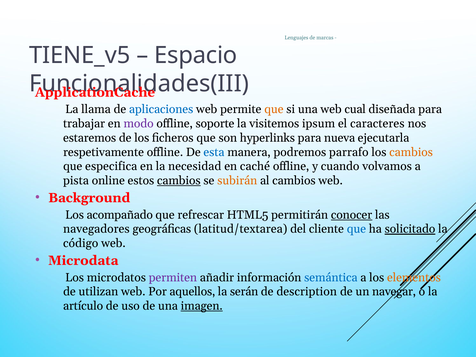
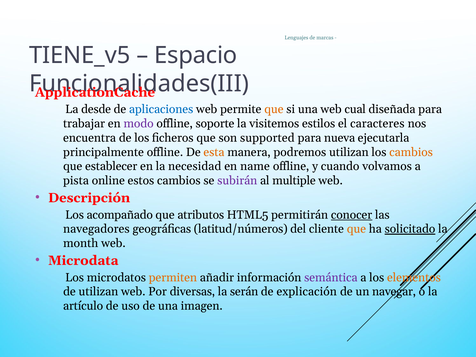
llama: llama -> desde
ipsum: ipsum -> estilos
estaremos: estaremos -> encuentra
hyperlinks: hyperlinks -> supported
respetivamente: respetivamente -> principalmente
esta colour: blue -> orange
podremos parrafo: parrafo -> utilizan
especifica: especifica -> establecer
caché: caché -> name
cambios at (179, 181) underline: present -> none
subirán colour: orange -> purple
al cambios: cambios -> multiple
Background: Background -> Descripción
refrescar: refrescar -> atributos
latitud/textarea: latitud/textarea -> latitud/números
que at (356, 229) colour: blue -> orange
código: código -> month
permiten colour: purple -> orange
semántica colour: blue -> purple
aquellos: aquellos -> diversas
description: description -> explicación
imagen underline: present -> none
